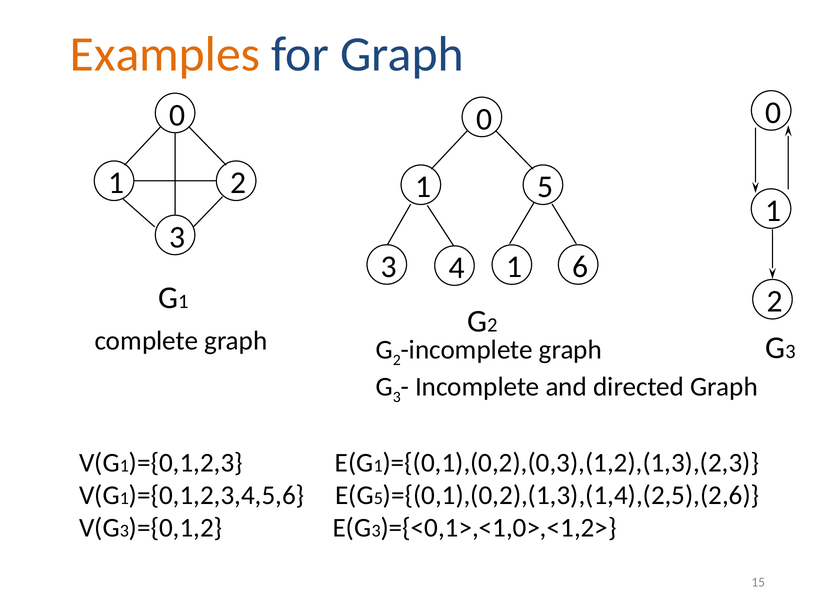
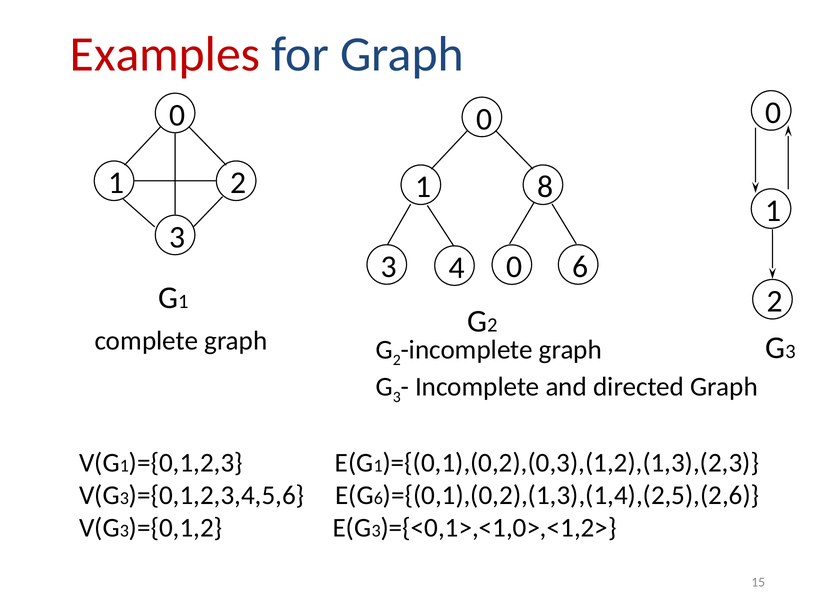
Examples colour: orange -> red
1 5: 5 -> 8
4 1: 1 -> 0
1 at (124, 499): 1 -> 3
5 at (378, 499): 5 -> 6
